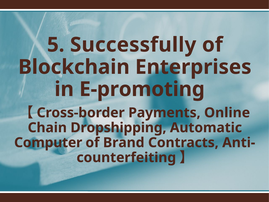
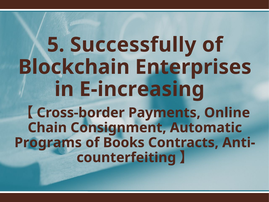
E-promoting: E-promoting -> E-increasing
Dropshipping: Dropshipping -> Consignment
Computer: Computer -> Programs
Brand: Brand -> Books
